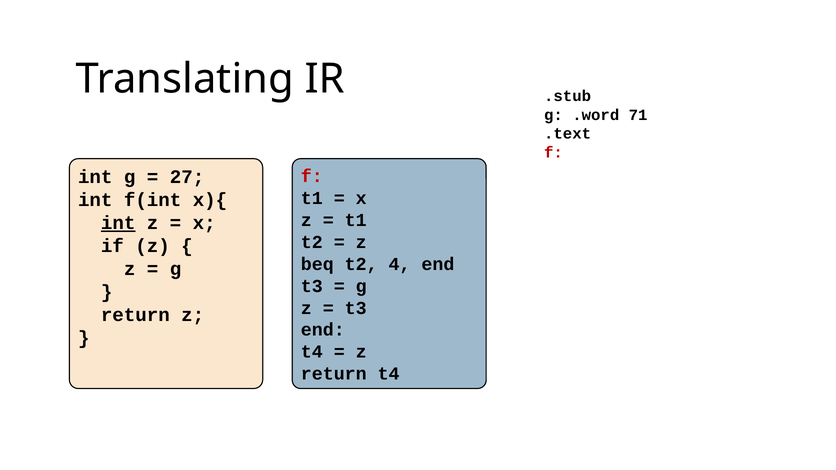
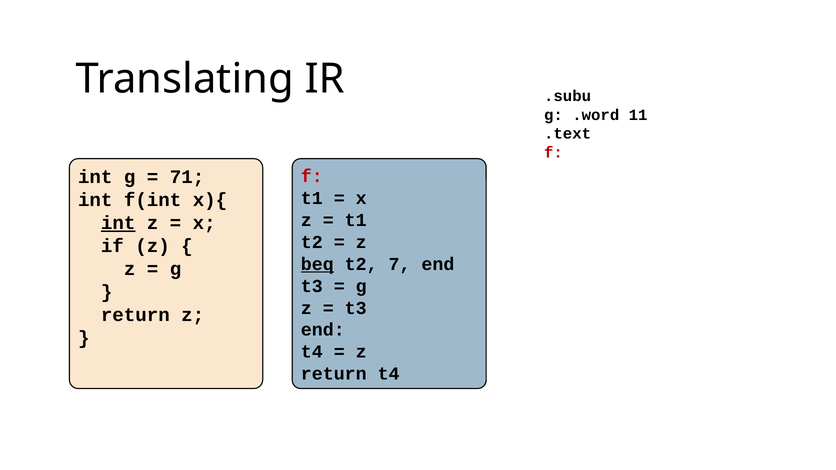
.stub: .stub -> .subu
71: 71 -> 11
27: 27 -> 71
beq underline: none -> present
4: 4 -> 7
